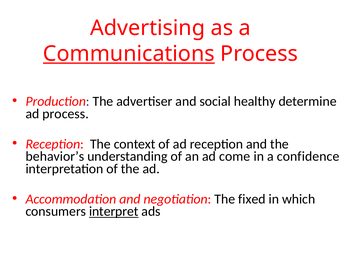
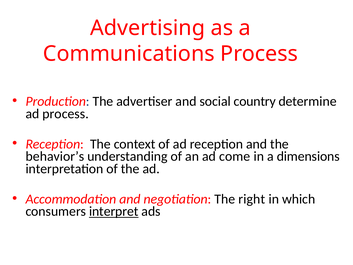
Communications underline: present -> none
healthy: healthy -> country
confidence: confidence -> dimensions
fixed: fixed -> right
